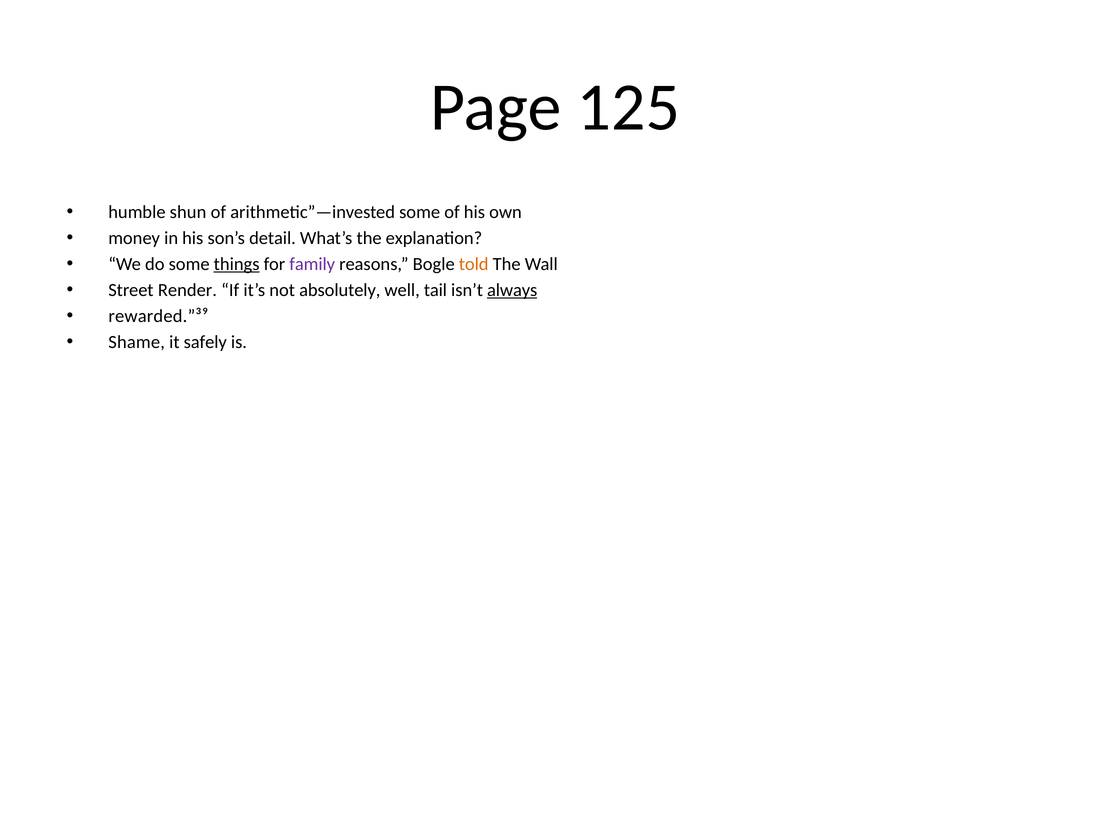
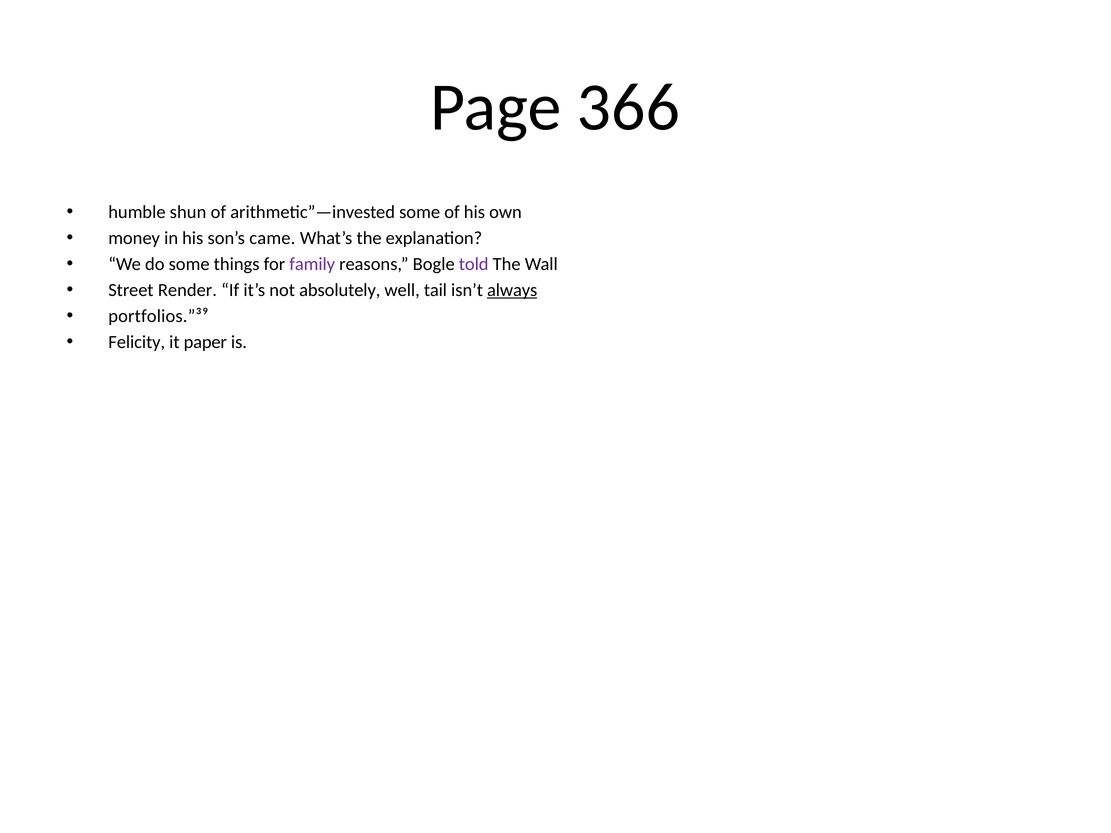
125: 125 -> 366
detail: detail -> came
things underline: present -> none
told colour: orange -> purple
rewarded.”³⁹: rewarded.”³⁹ -> portfolios.”³⁹
Shame: Shame -> Felicity
safely: safely -> paper
